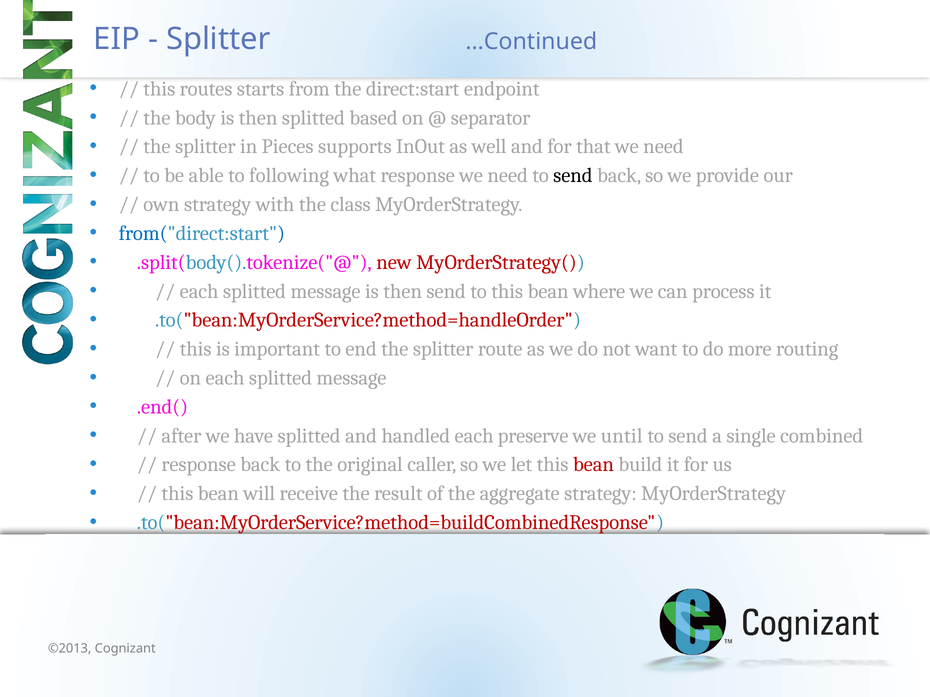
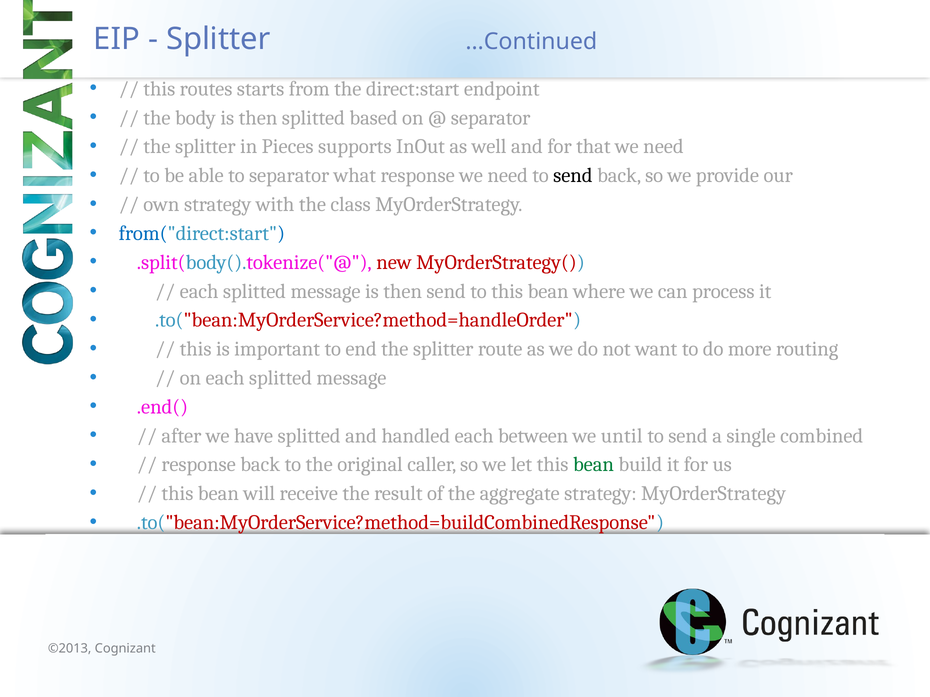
to following: following -> separator
preserve: preserve -> between
bean at (594, 465) colour: red -> green
